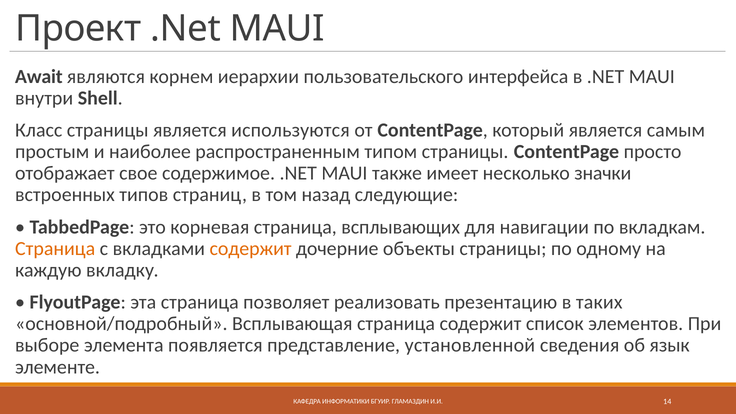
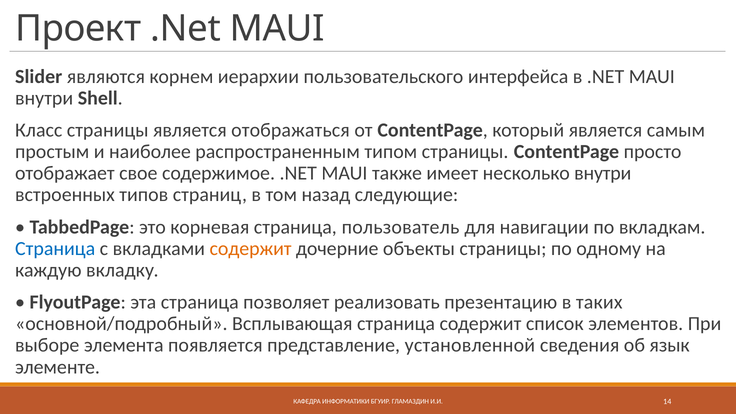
Await: Await -> Slider
используются: используются -> отображаться
несколько значки: значки -> внутри
всплывающих: всплывающих -> пользователь
Страница at (55, 249) colour: orange -> blue
